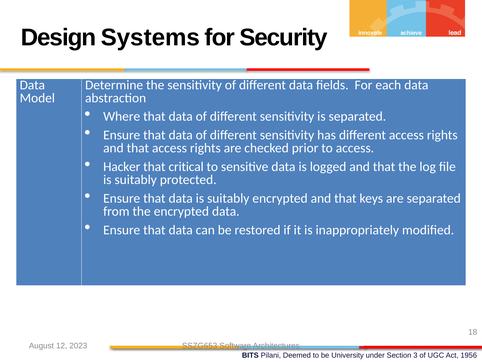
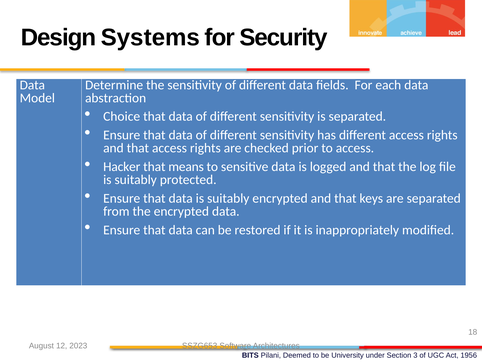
Where: Where -> Choice
critical: critical -> means
